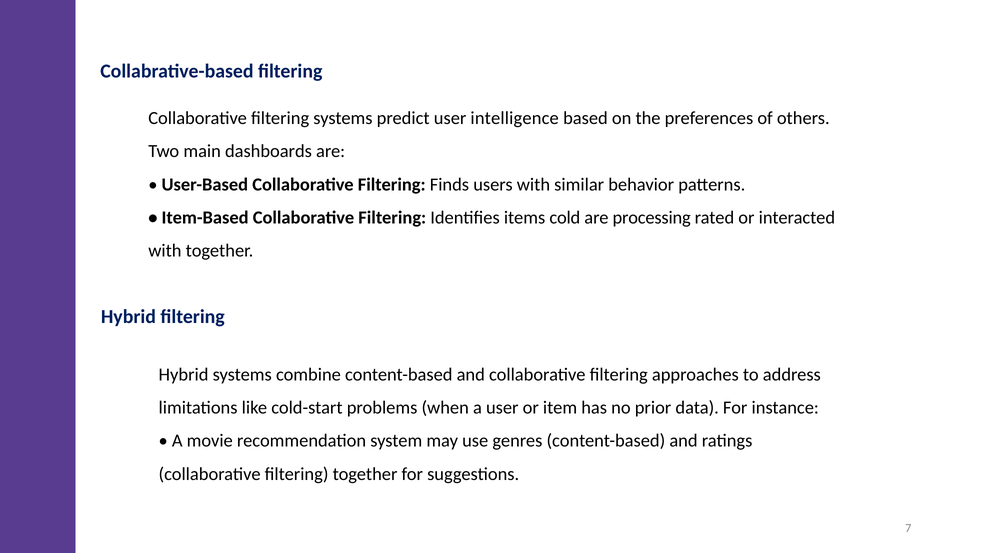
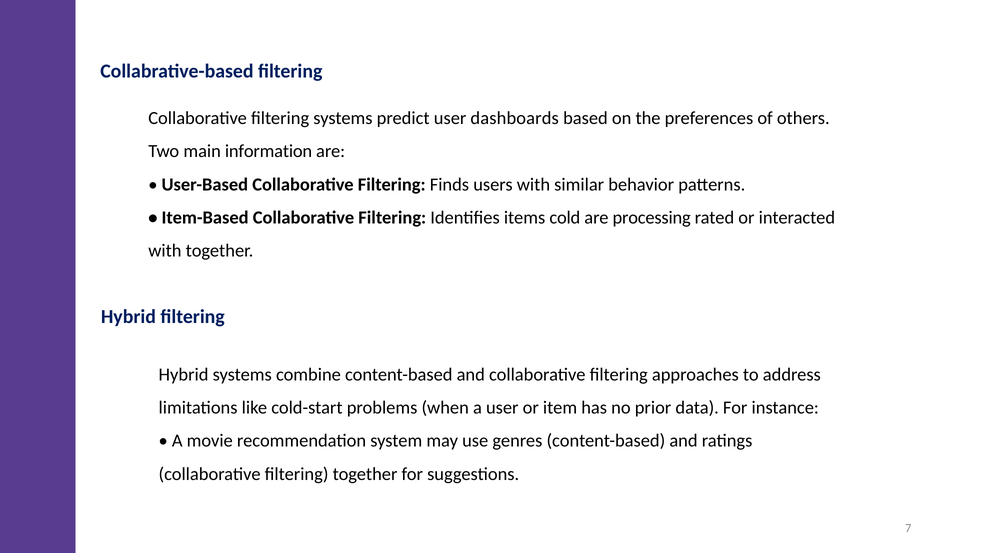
intelligence: intelligence -> dashboards
dashboards: dashboards -> information
